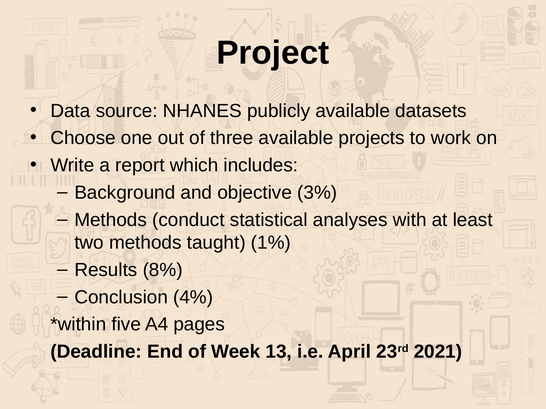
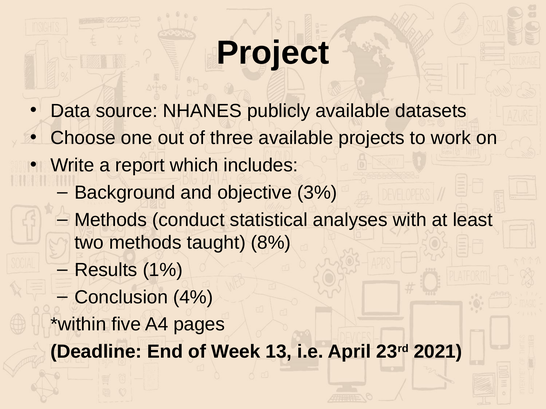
1%: 1% -> 8%
8%: 8% -> 1%
